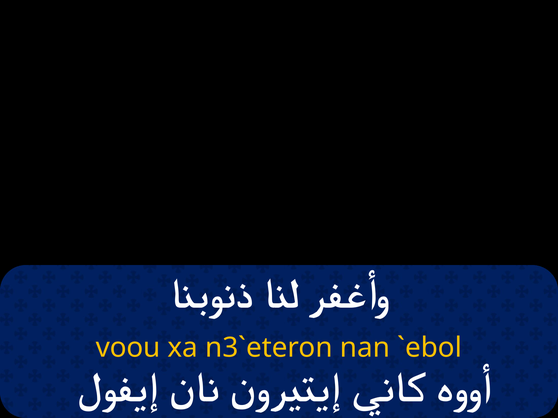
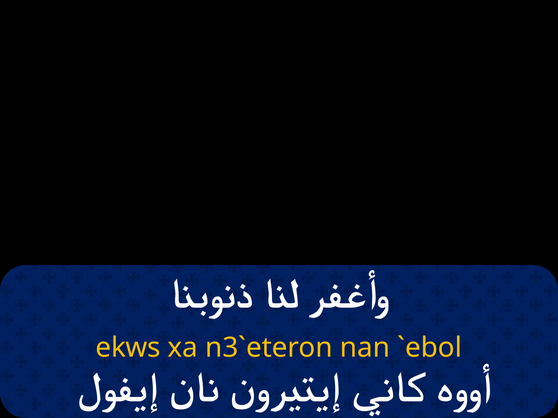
voou: voou -> ekws
